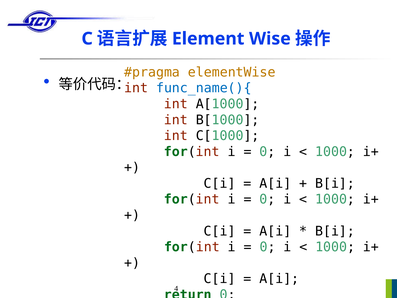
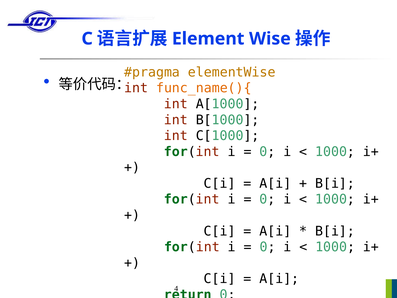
func_name(){ colour: blue -> orange
